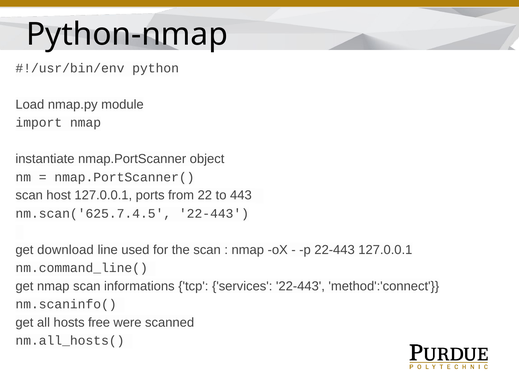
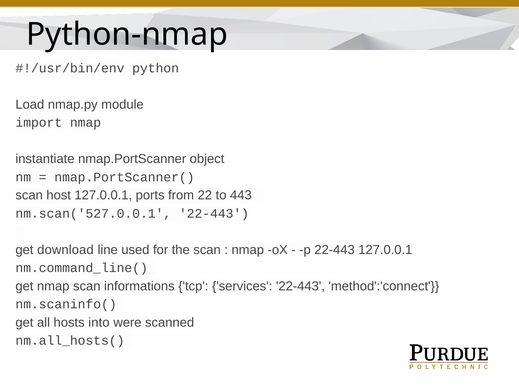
nm.scan('625.7.4.5: nm.scan('625.7.4.5 -> nm.scan('527.0.0.1
free: free -> into
